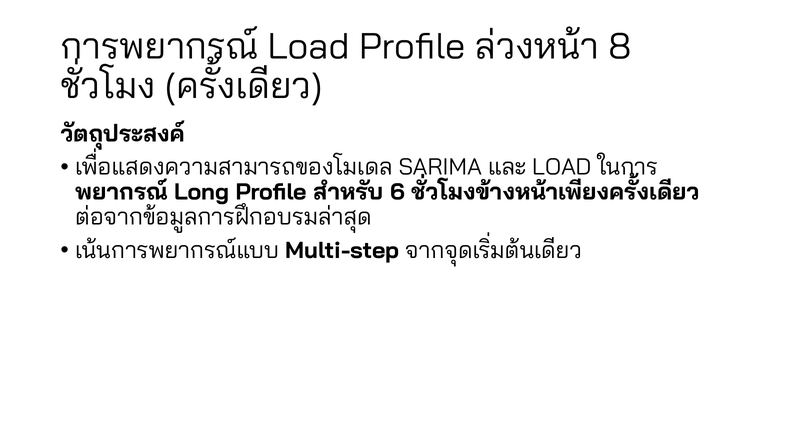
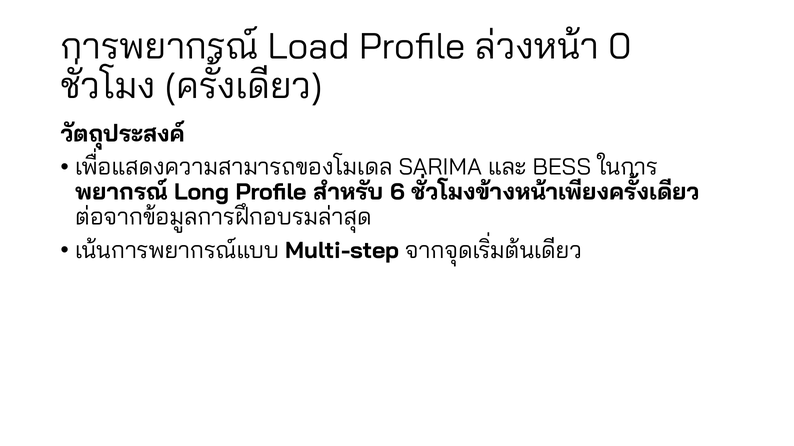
8: 8 -> 0
LOAD at (562, 168): LOAD -> BESS
